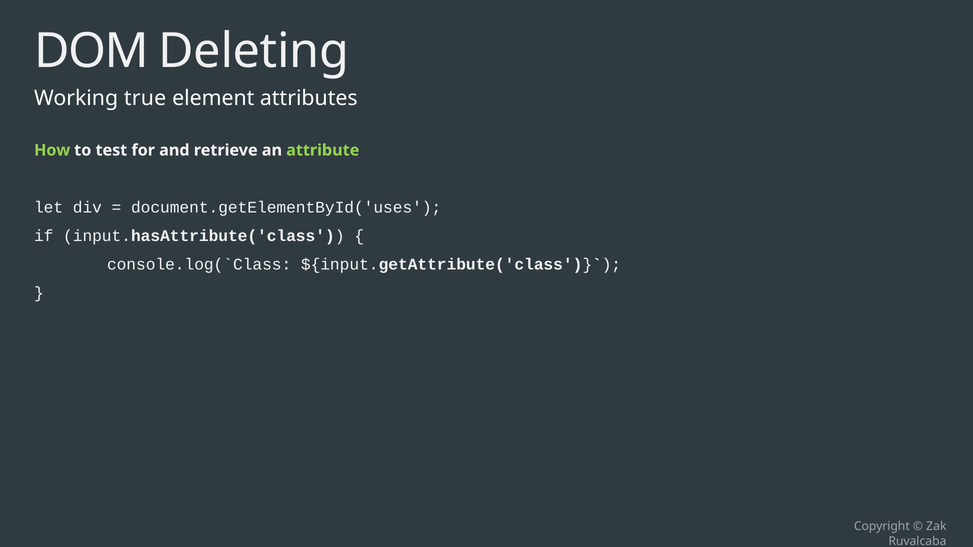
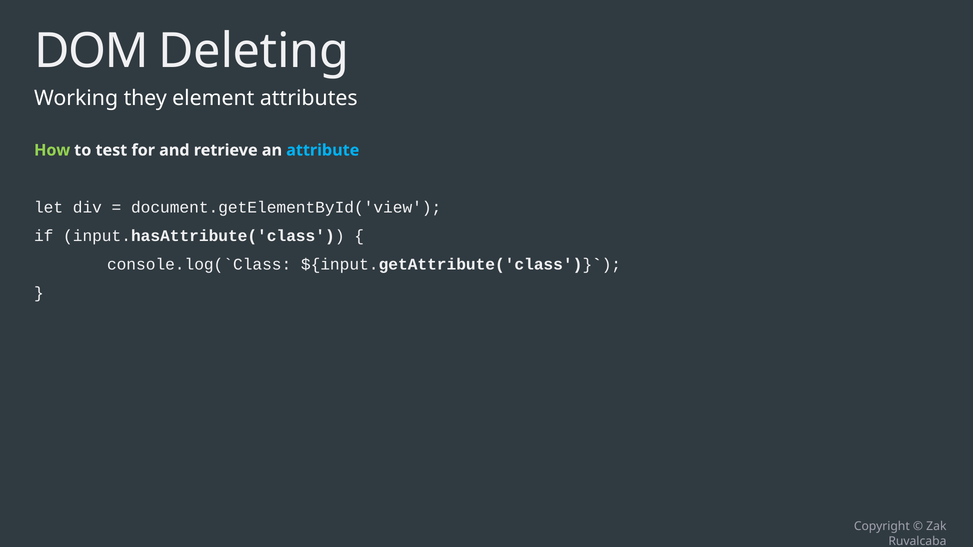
true: true -> they
attribute colour: light green -> light blue
document.getElementById('uses: document.getElementById('uses -> document.getElementById('view
